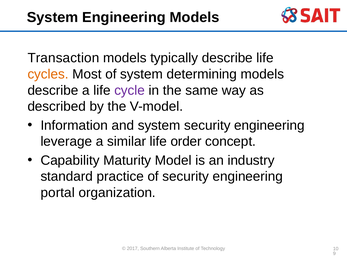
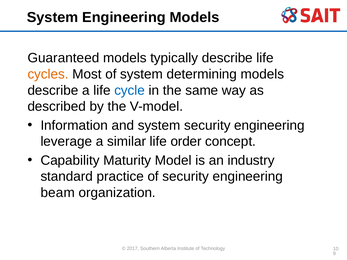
Transaction: Transaction -> Guaranteed
cycle colour: purple -> blue
portal: portal -> beam
